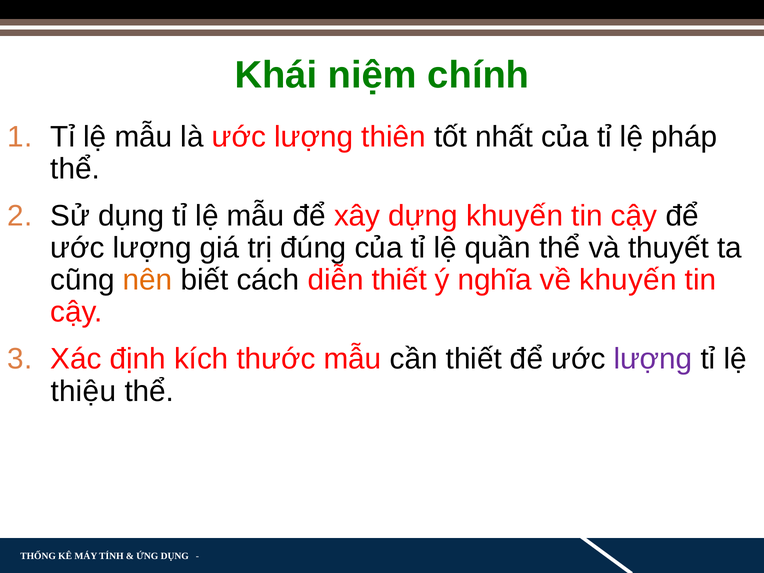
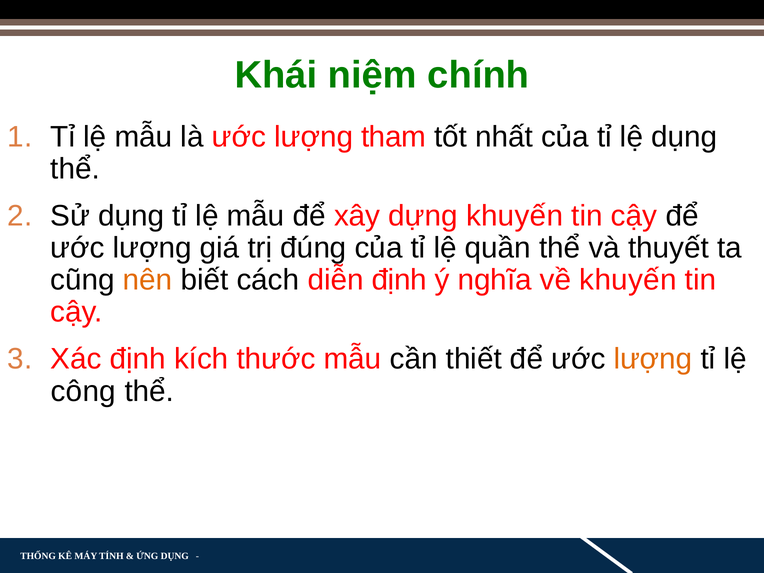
thiên: thiên -> tham
lệ pháp: pháp -> dụng
diễn thiết: thiết -> định
lượng at (653, 359) colour: purple -> orange
thiệu: thiệu -> công
